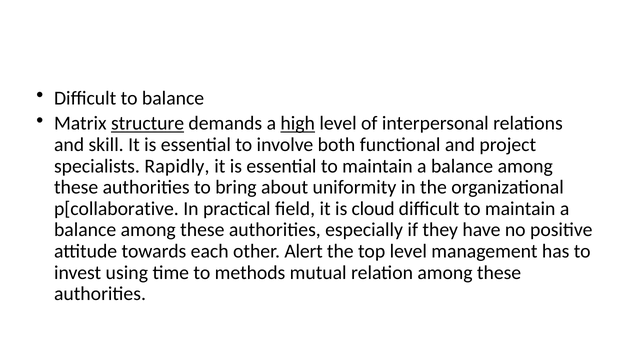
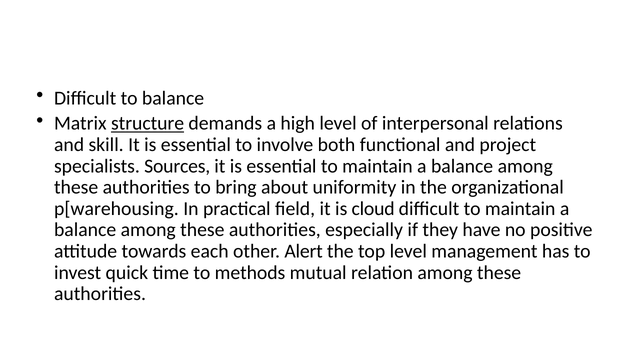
high underline: present -> none
Rapidly: Rapidly -> Sources
p[collaborative: p[collaborative -> p[warehousing
using: using -> quick
